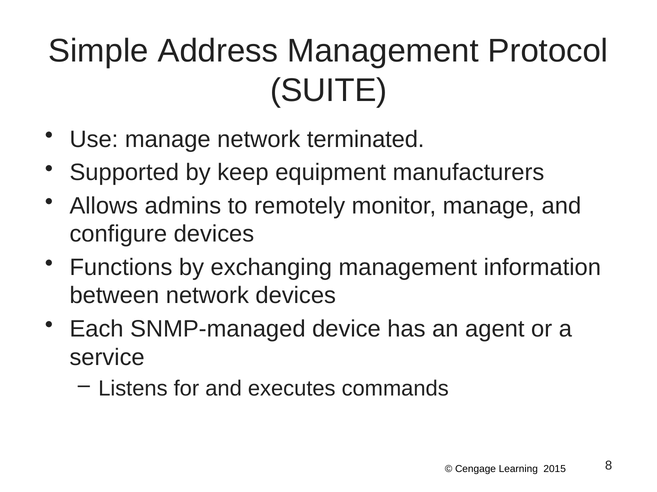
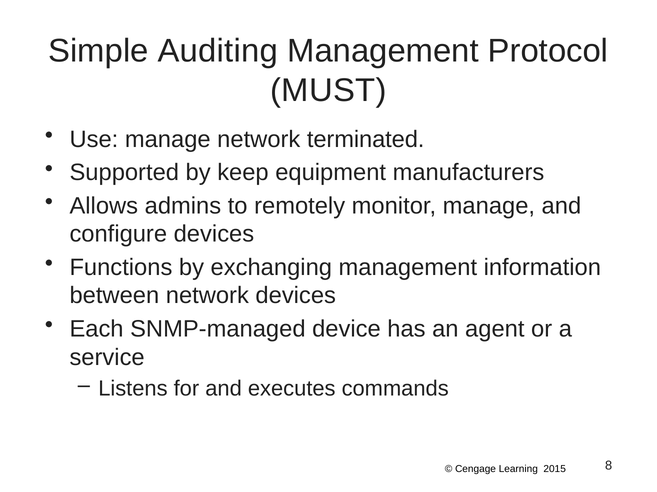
Address: Address -> Auditing
SUITE: SUITE -> MUST
